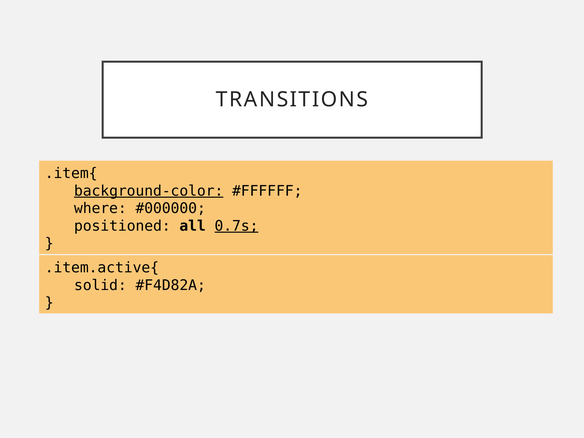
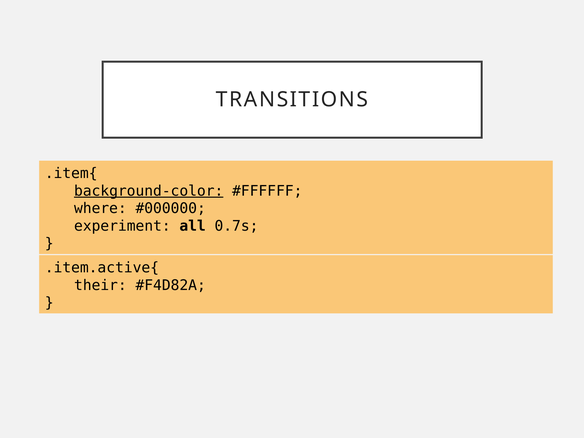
positioned: positioned -> experiment
0.7s underline: present -> none
solid: solid -> their
